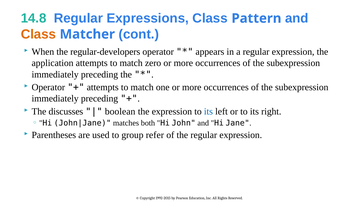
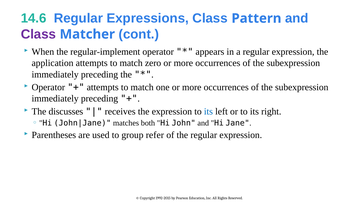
14.8: 14.8 -> 14.6
Class at (38, 34) colour: orange -> purple
regular-developers: regular-developers -> regular-implement
boolean: boolean -> receives
